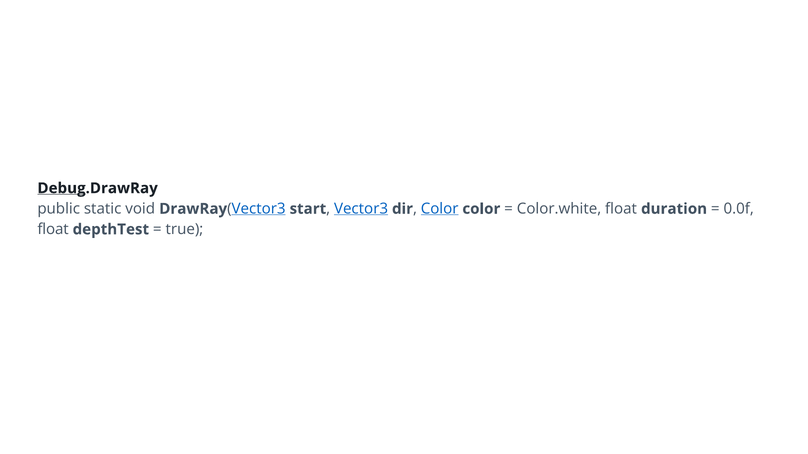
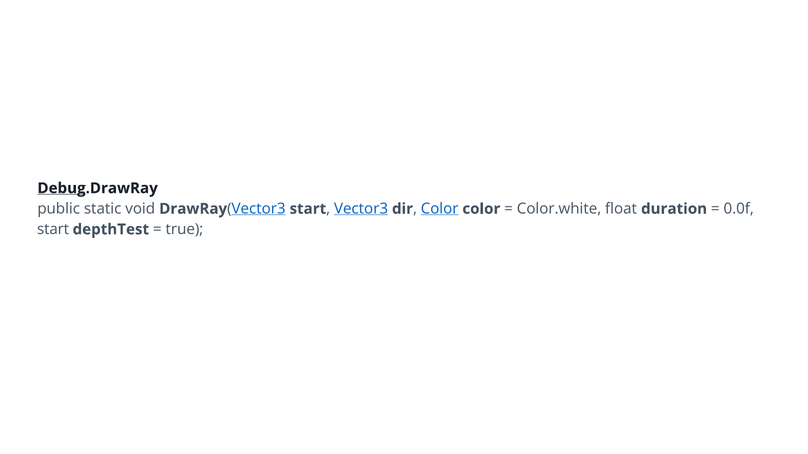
float at (53, 230): float -> start
